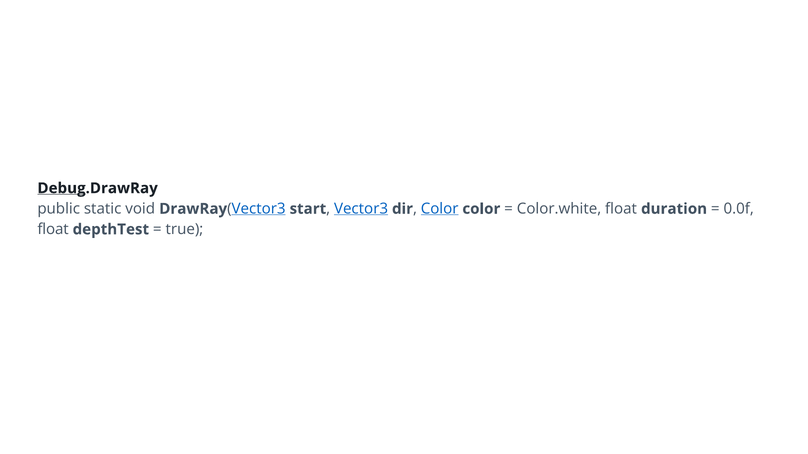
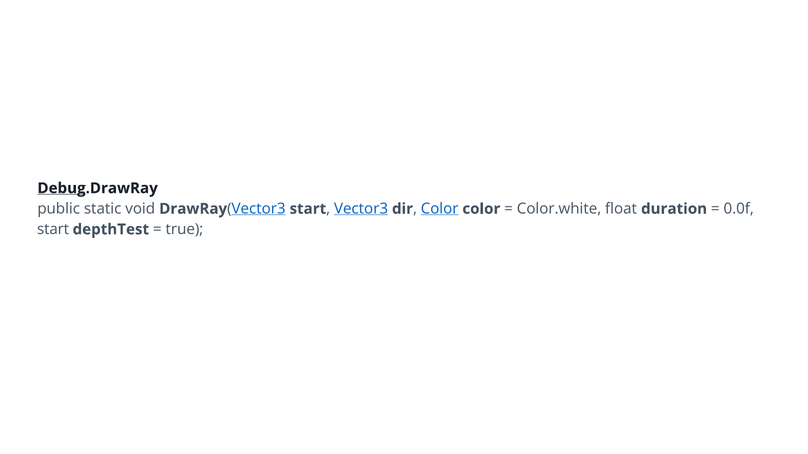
float at (53, 230): float -> start
